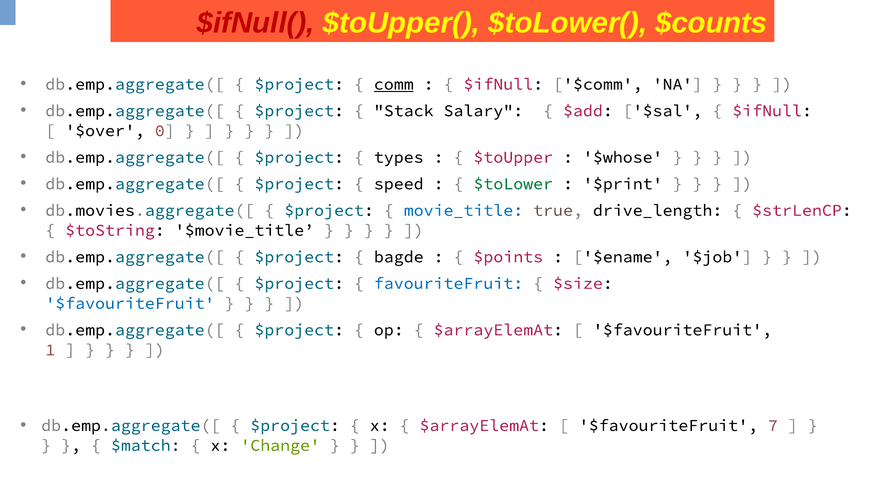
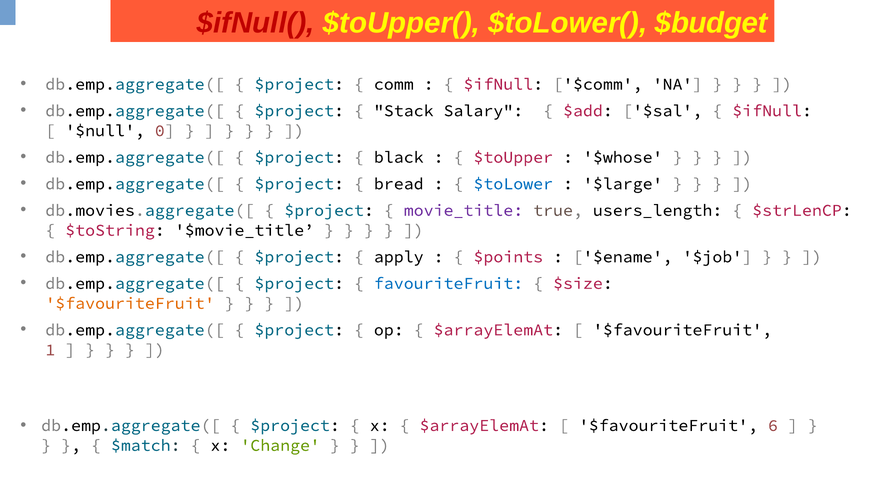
$counts: $counts -> $budget
comm underline: present -> none
$over: $over -> $null
types: types -> black
speed: speed -> bread
$toLower colour: green -> blue
$print: $print -> $large
movie_title colour: blue -> purple
drive_length: drive_length -> users_length
bagde: bagde -> apply
$favouriteFruit at (130, 303) colour: blue -> orange
7: 7 -> 6
